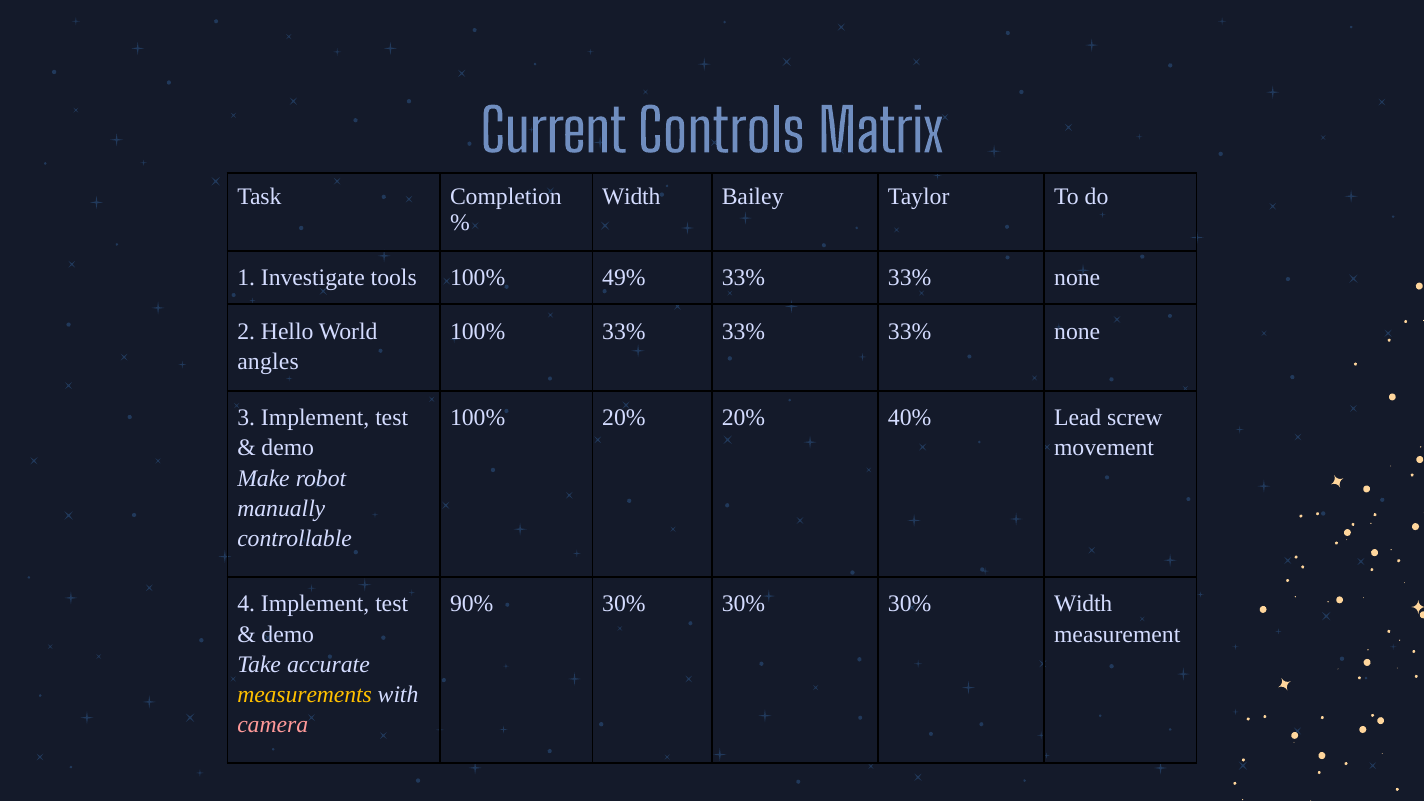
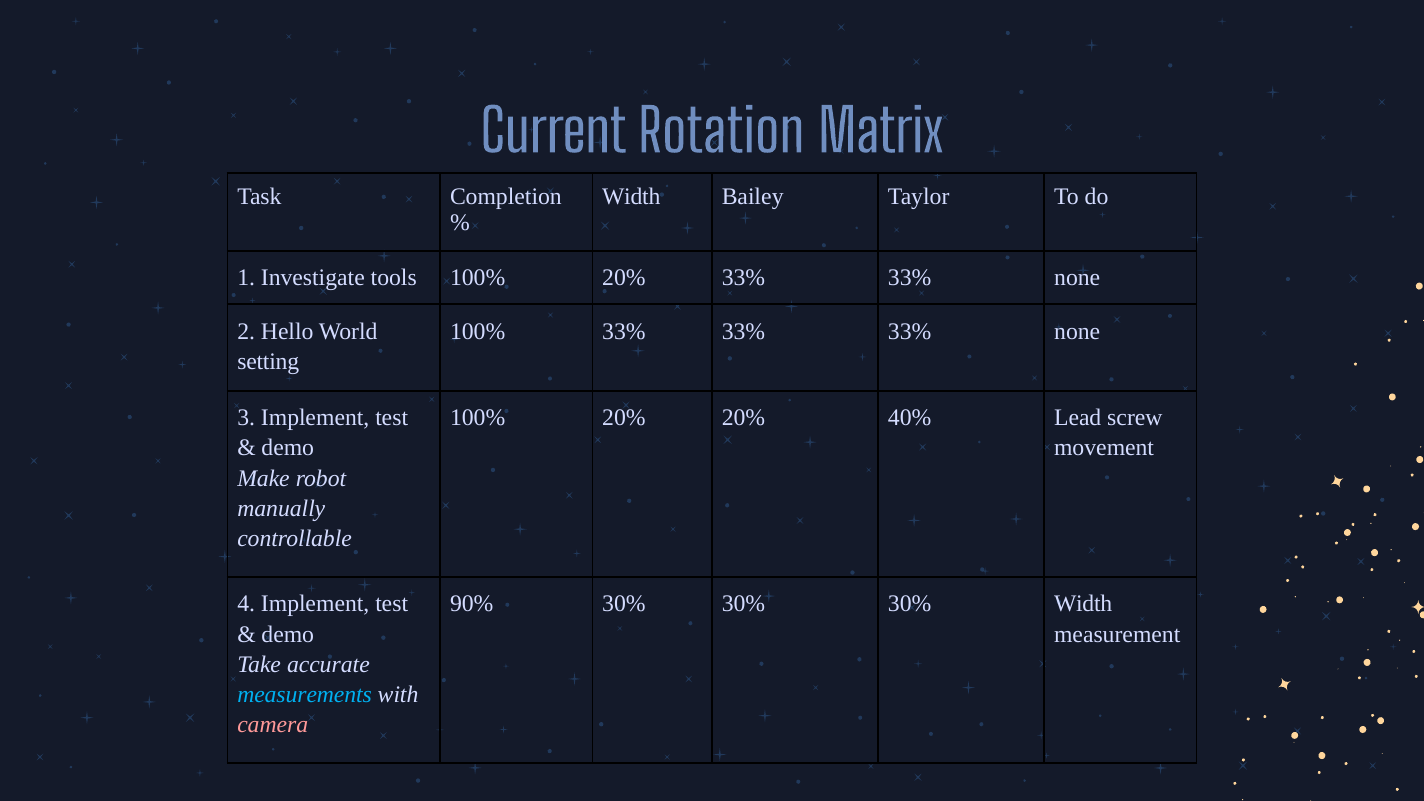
Controls: Controls -> Rotation
tools 100% 49%: 49% -> 20%
angles: angles -> setting
measurements colour: yellow -> light blue
